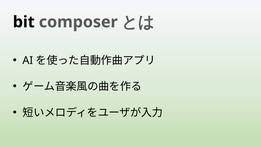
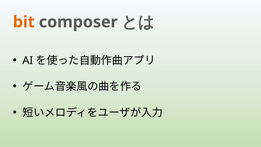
bit colour: black -> orange
